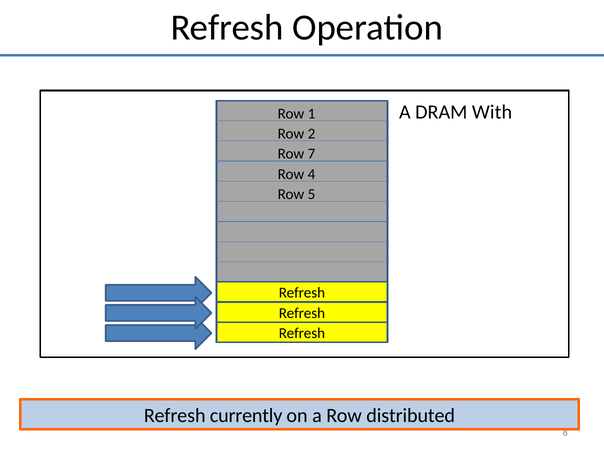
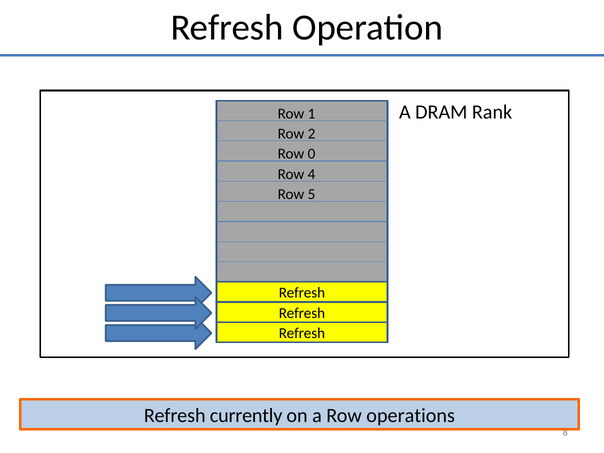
With: With -> Rank
7: 7 -> 0
distributed: distributed -> operations
